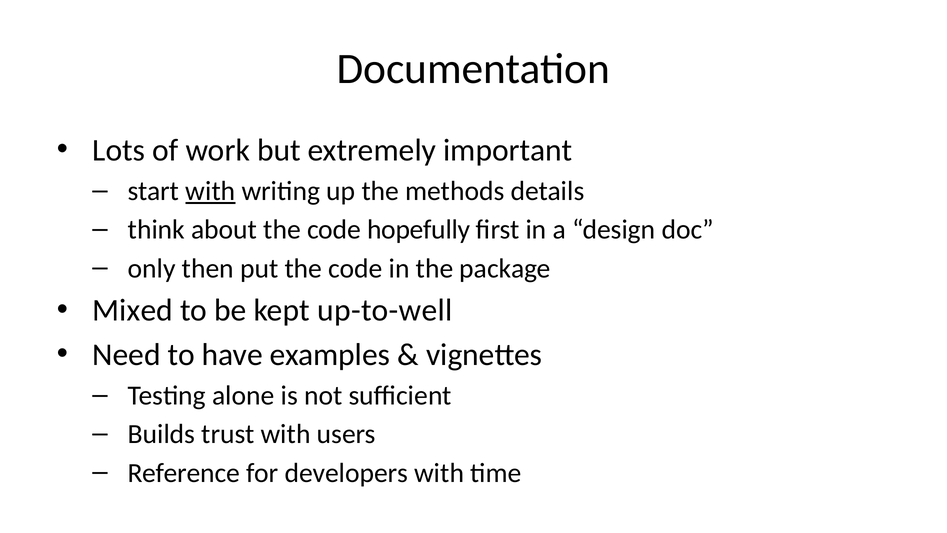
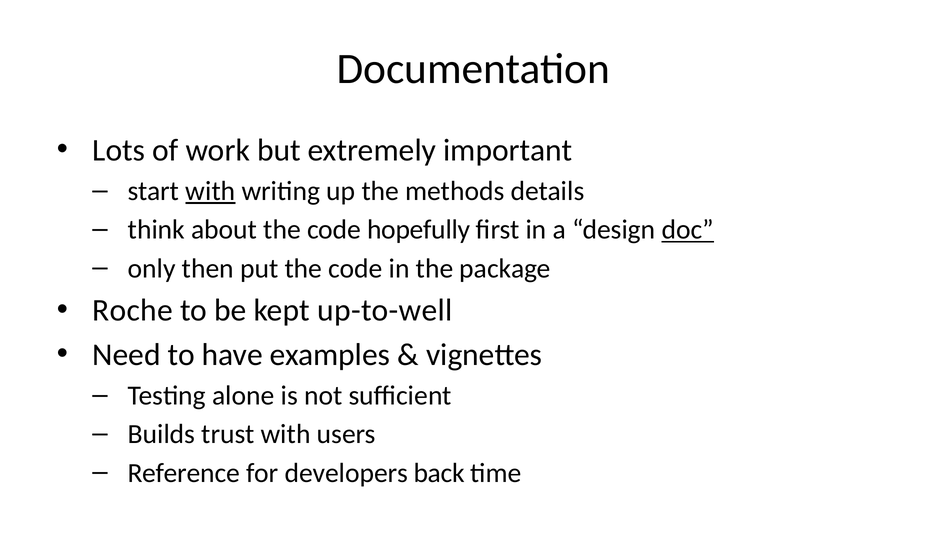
doc underline: none -> present
Mixed: Mixed -> Roche
developers with: with -> back
